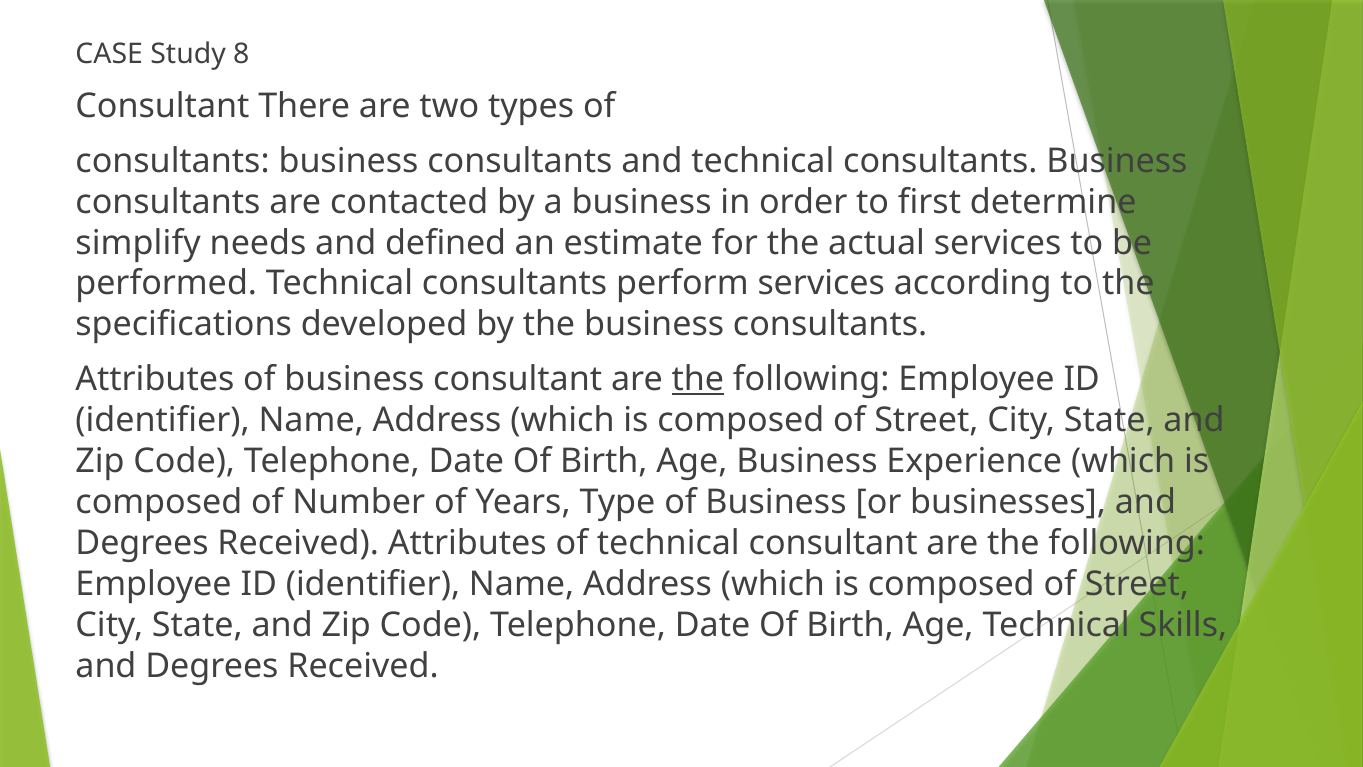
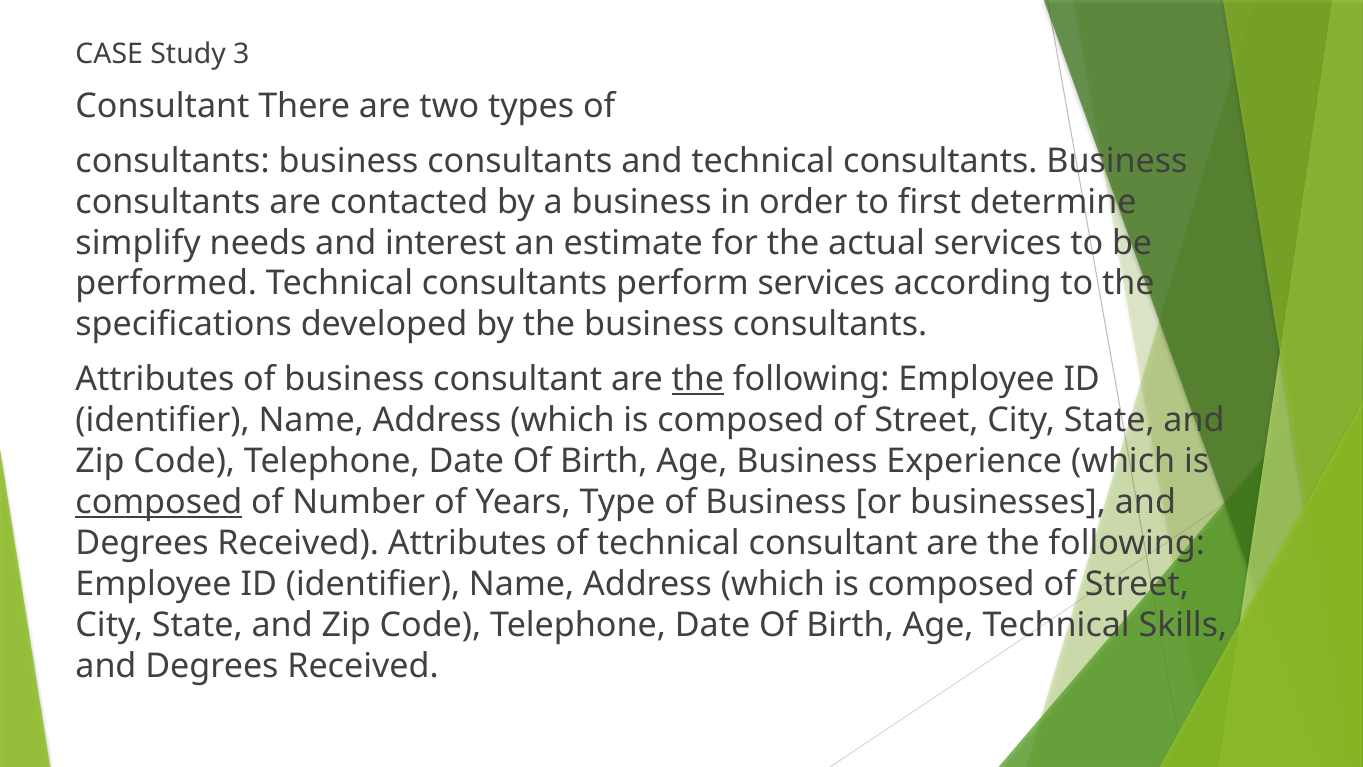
8: 8 -> 3
defined: defined -> interest
composed at (159, 502) underline: none -> present
